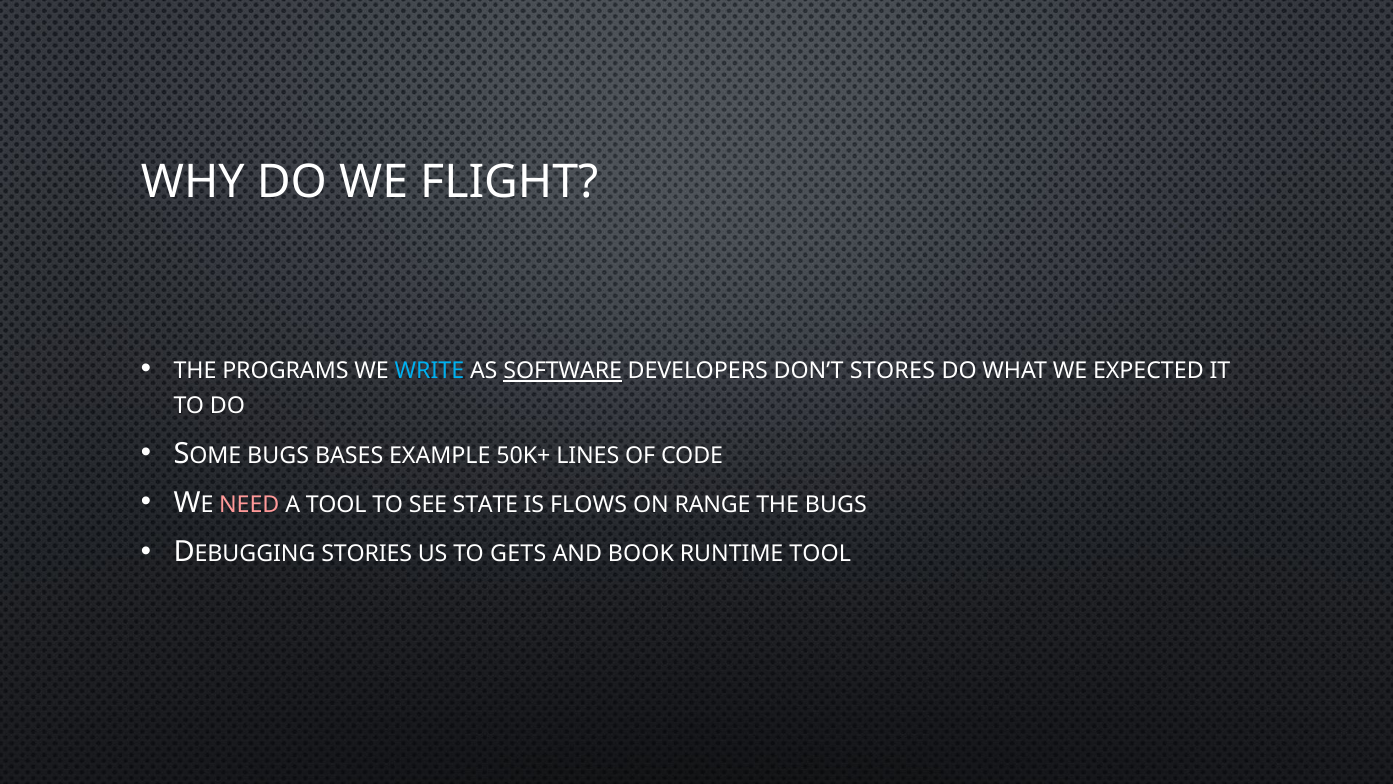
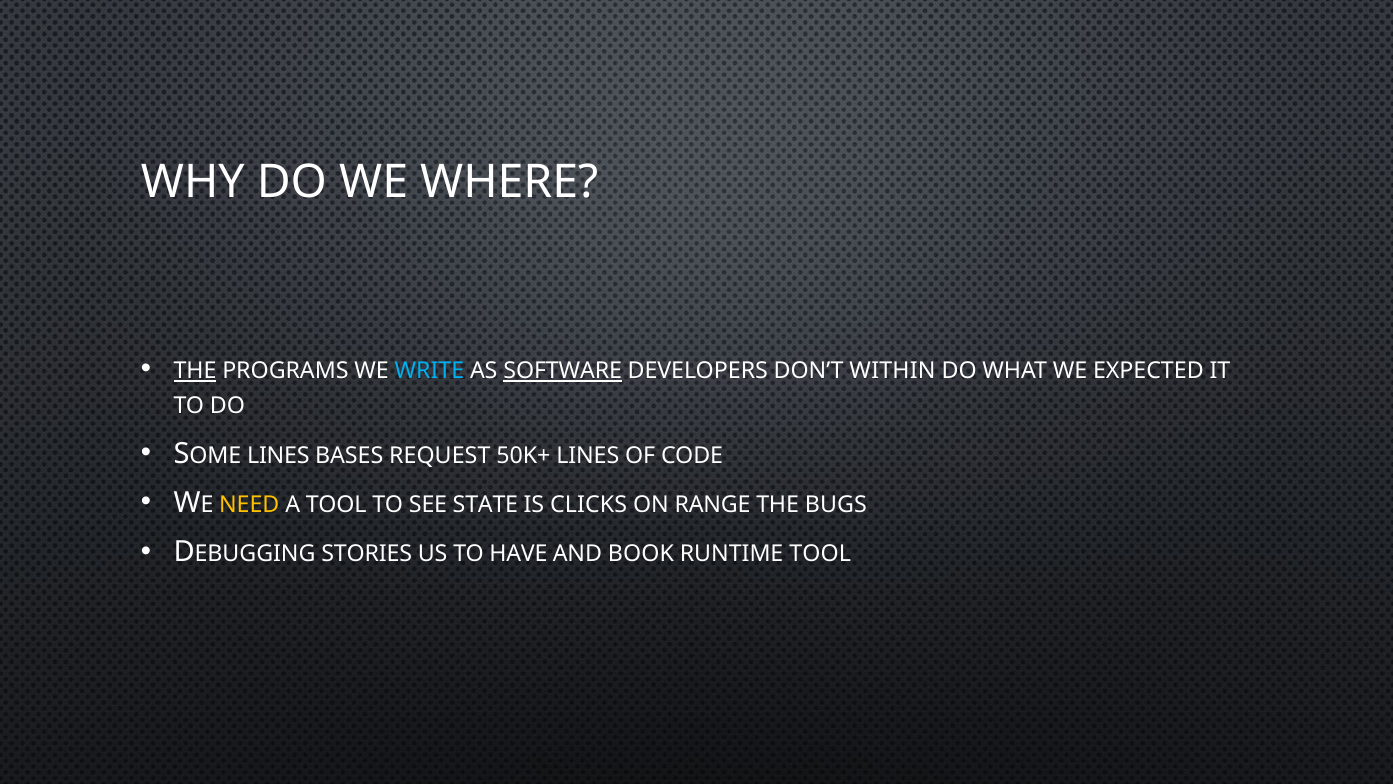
FLIGHT: FLIGHT -> WHERE
THE at (195, 371) underline: none -> present
STORES: STORES -> WITHIN
BUGS at (278, 455): BUGS -> LINES
EXAMPLE: EXAMPLE -> REQUEST
NEED colour: pink -> yellow
FLOWS: FLOWS -> CLICKS
GETS: GETS -> HAVE
